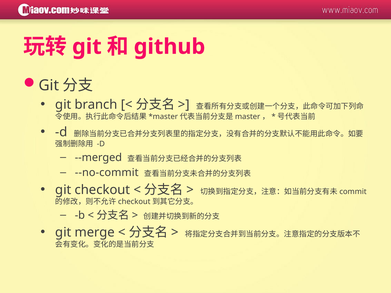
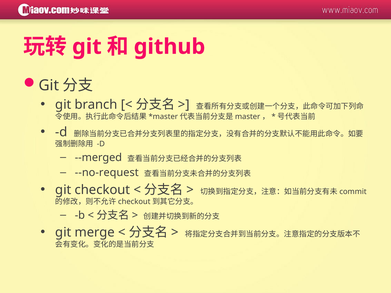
--no-commit: --no-commit -> --no-request
